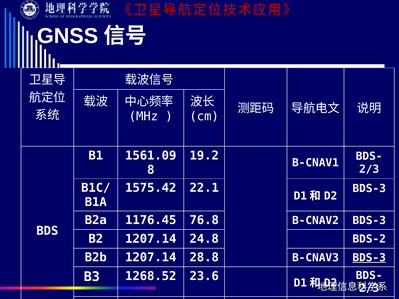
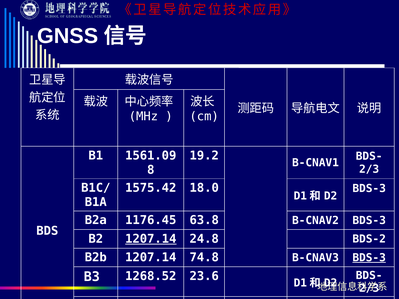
22.1: 22.1 -> 18.0
76.8: 76.8 -> 63.8
1207.14 at (151, 239) underline: none -> present
28.8: 28.8 -> 74.8
